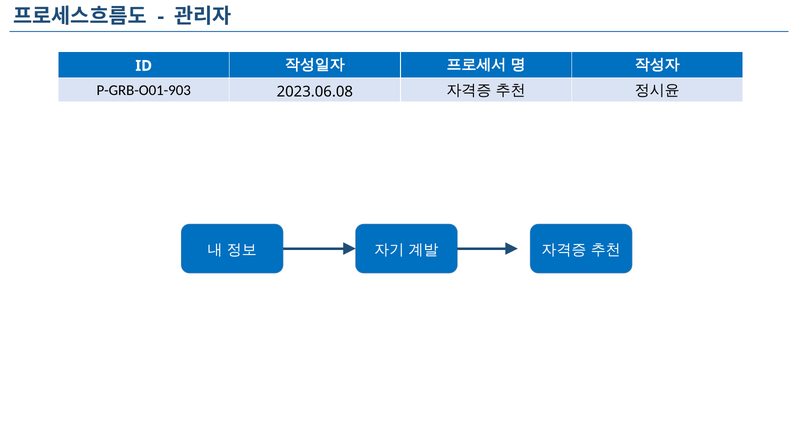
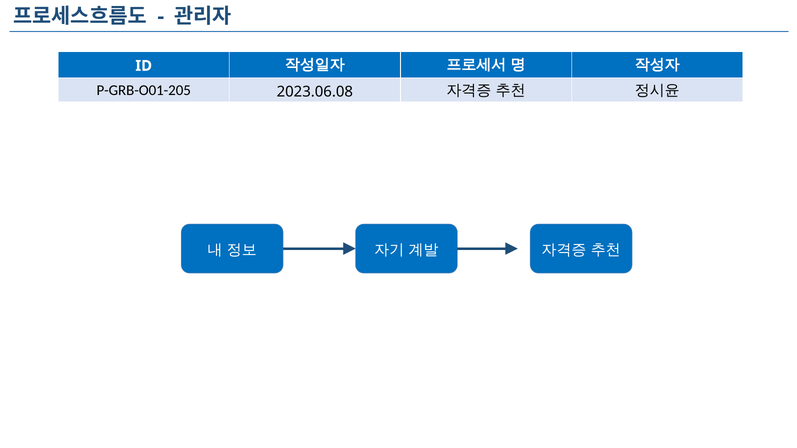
P-GRB-O01-903: P-GRB-O01-903 -> P-GRB-O01-205
